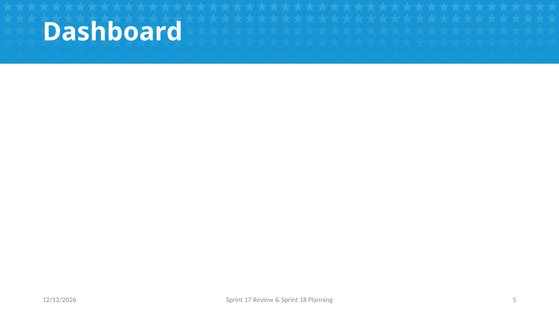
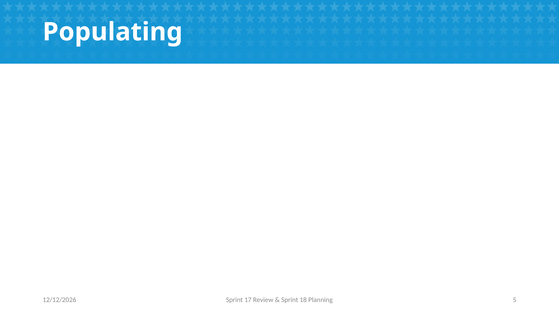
Dashboard: Dashboard -> Populating
